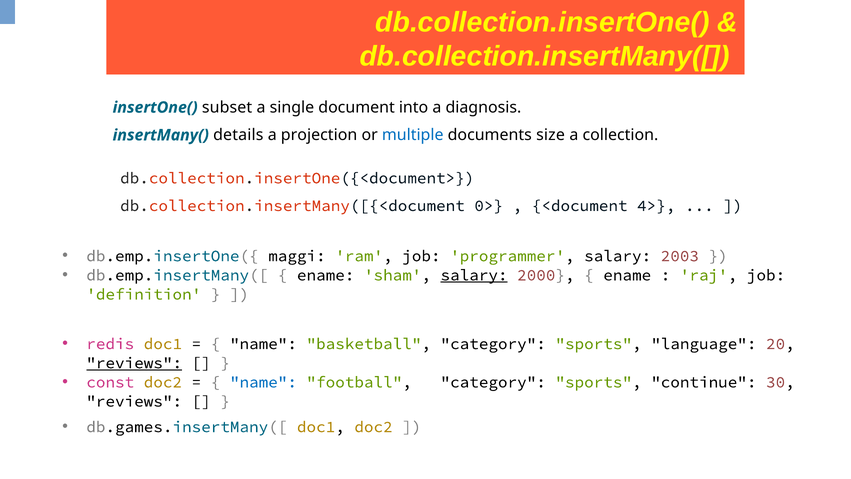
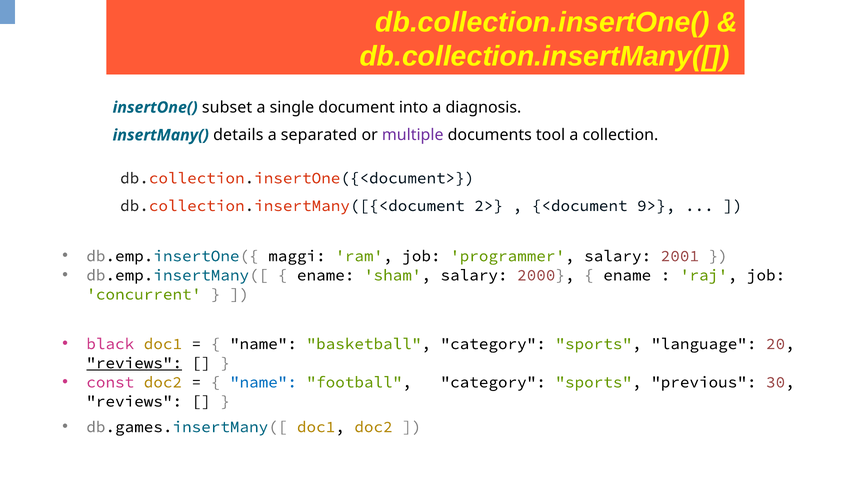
projection: projection -> separated
multiple colour: blue -> purple
size: size -> tool
0>: 0> -> 2>
4>: 4> -> 9>
2003: 2003 -> 2001
salary at (474, 275) underline: present -> none
definition: definition -> concurrent
redis: redis -> black
continue: continue -> previous
